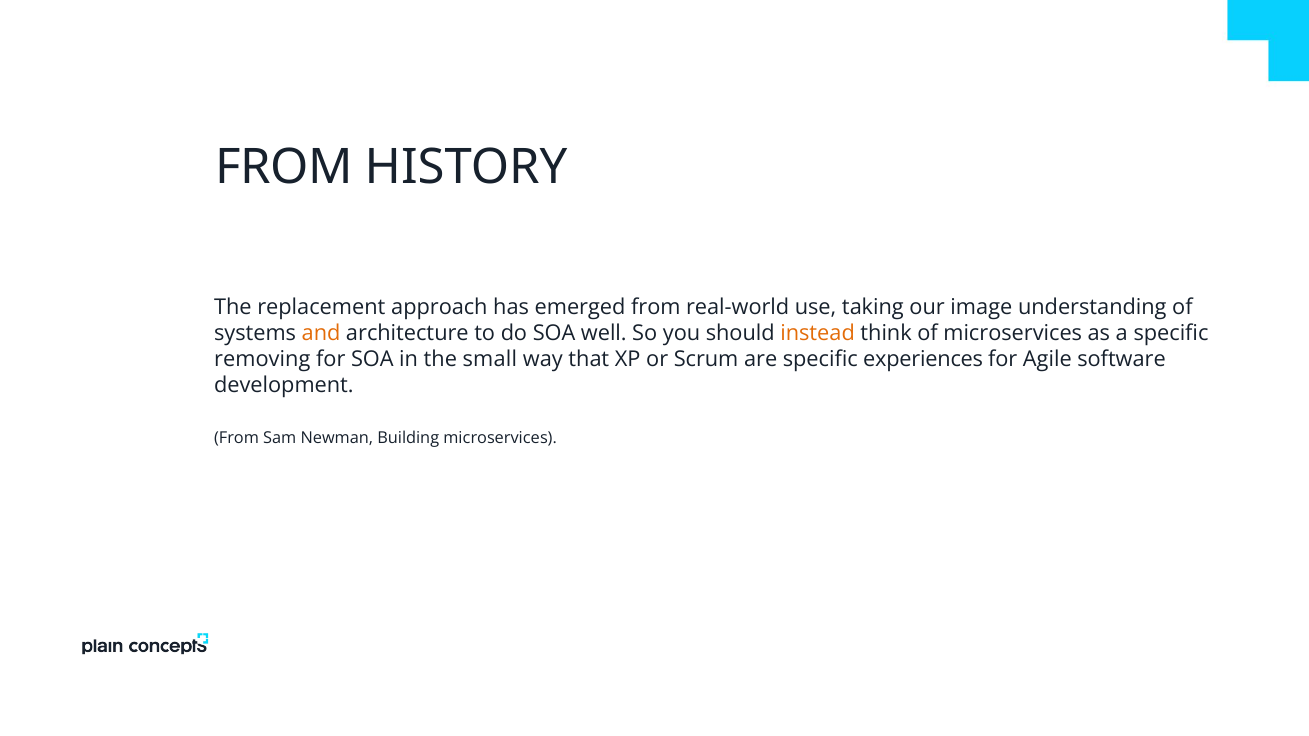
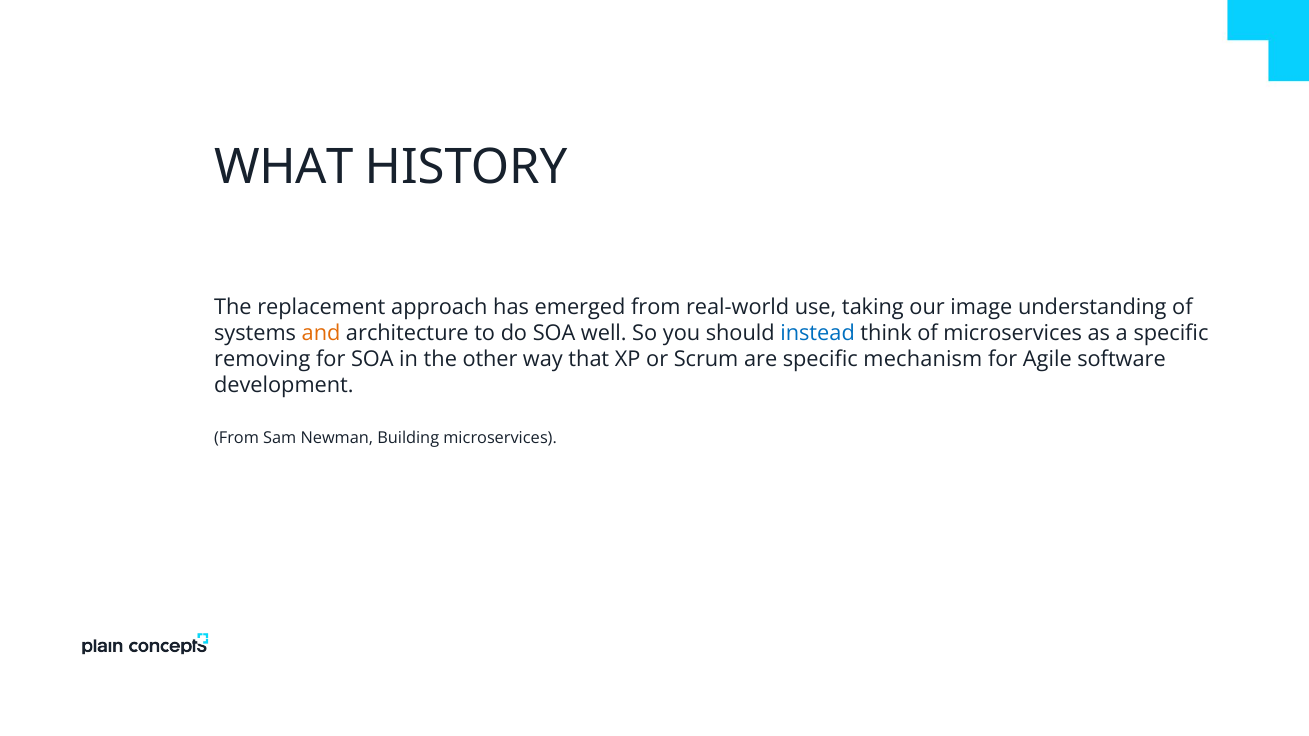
FROM at (284, 167): FROM -> WHAT
instead colour: orange -> blue
small: small -> other
experiences: experiences -> mechanism
